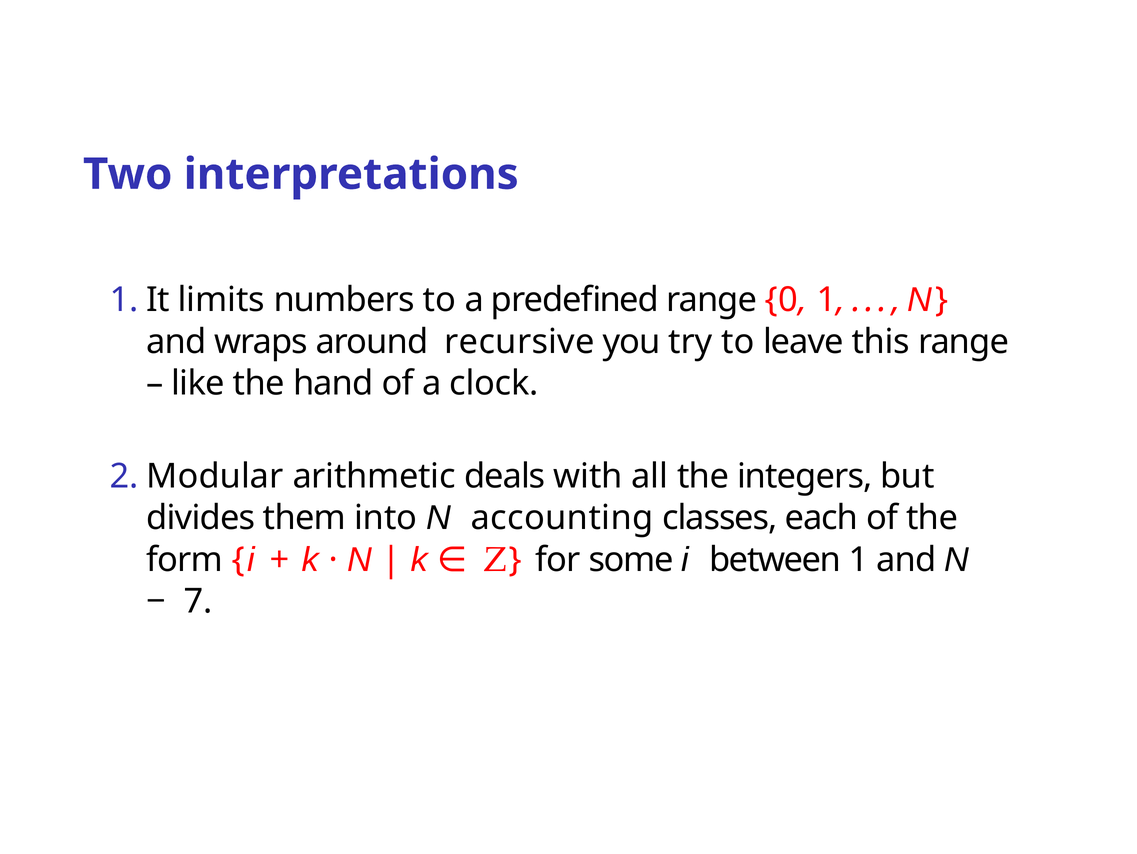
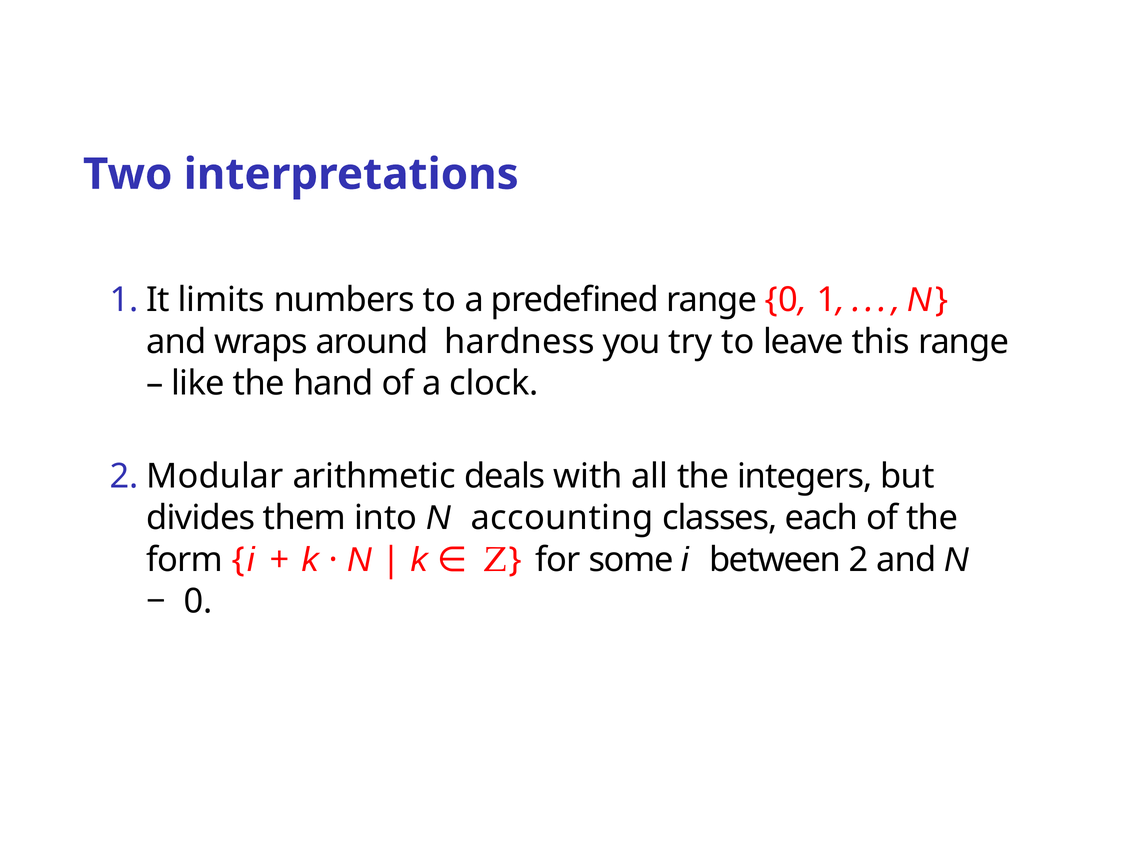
recursive: recursive -> hardness
between 1: 1 -> 2
7 at (198, 601): 7 -> 0
